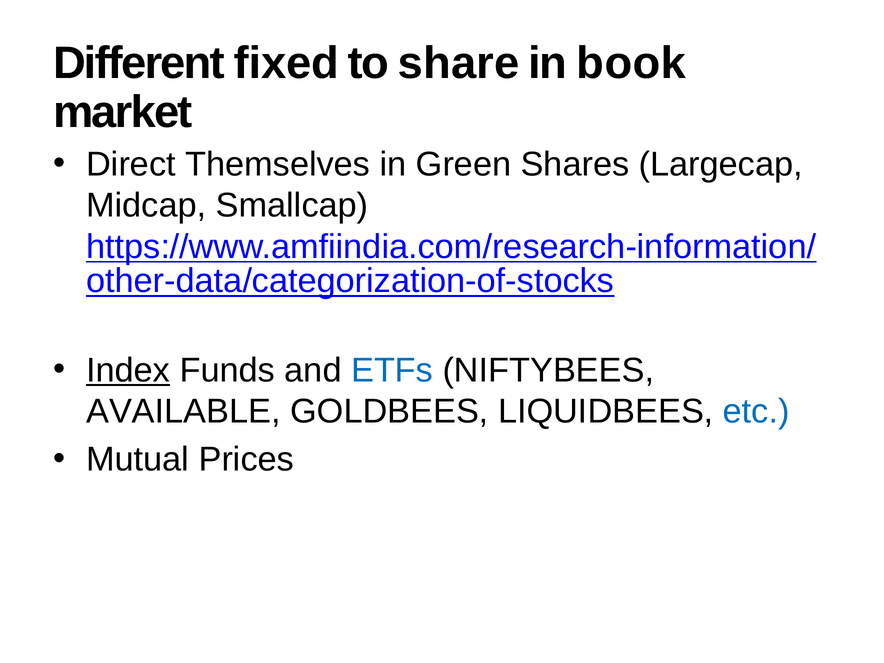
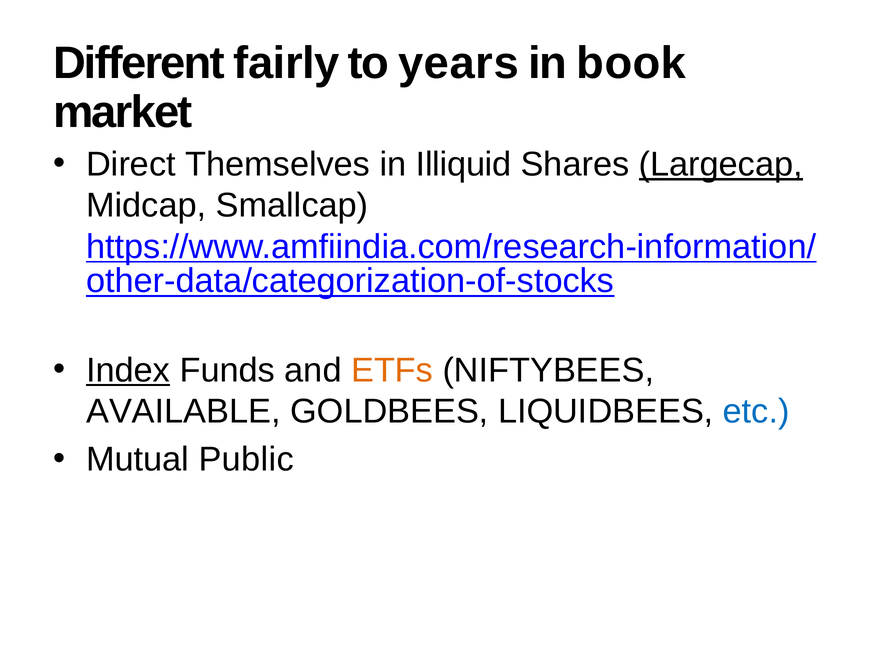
fixed: fixed -> fairly
share: share -> years
Green: Green -> Illiquid
Largecap underline: none -> present
ETFs colour: blue -> orange
Prices: Prices -> Public
